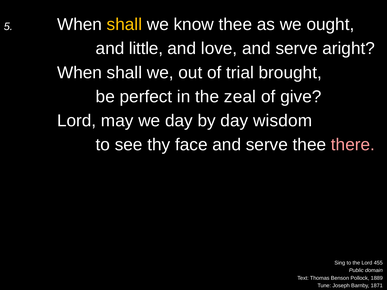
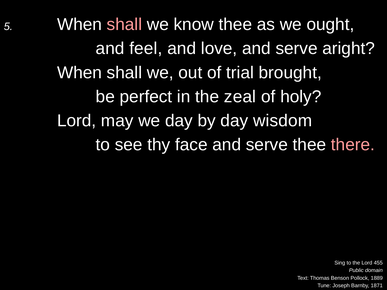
shall at (124, 24) colour: yellow -> pink
little: little -> feel
give: give -> holy
